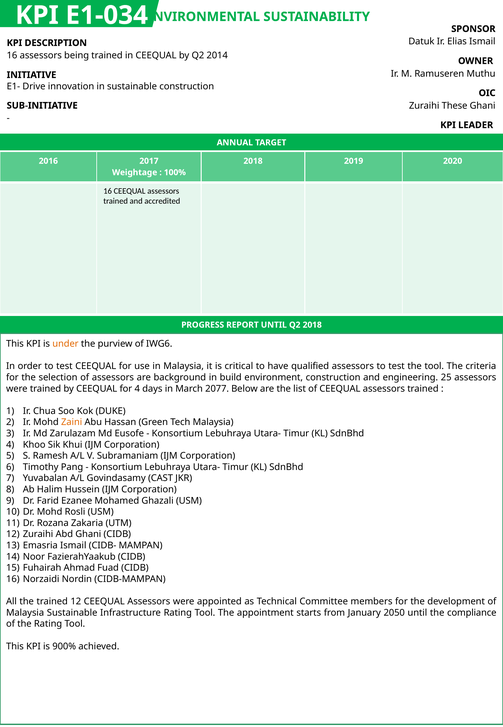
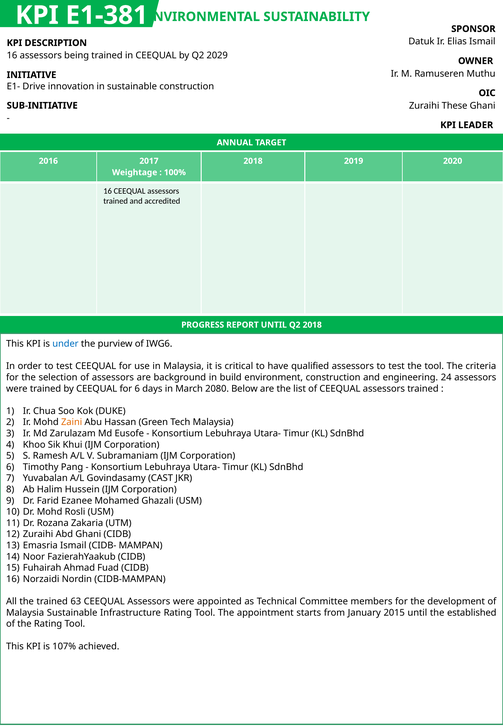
E1-034: E1-034 -> E1-381
2014: 2014 -> 2029
under colour: orange -> blue
25: 25 -> 24
for 4: 4 -> 6
2077: 2077 -> 2080
trained 12: 12 -> 63
2050: 2050 -> 2015
compliance: compliance -> established
900%: 900% -> 107%
